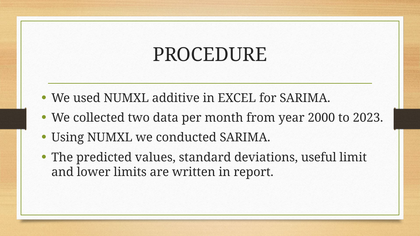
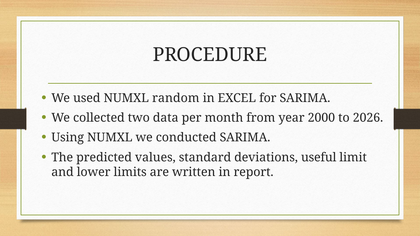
additive: additive -> random
2023: 2023 -> 2026
